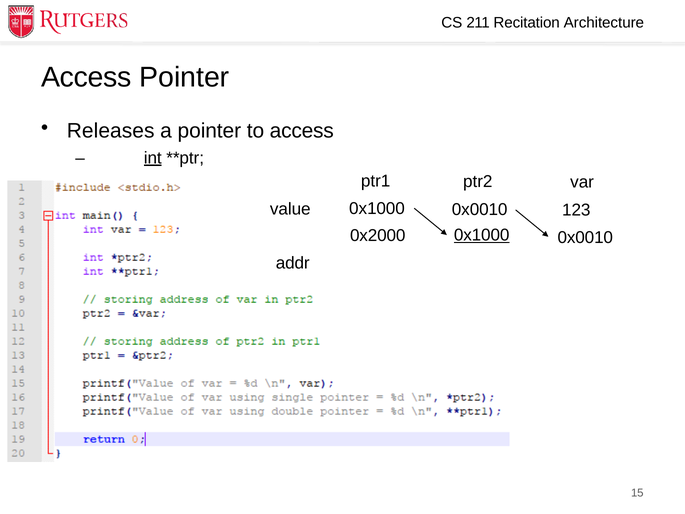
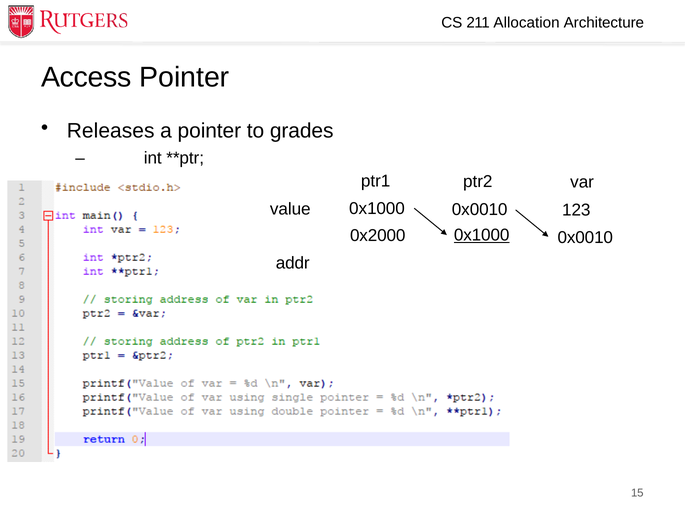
Recitation: Recitation -> Allocation
to access: access -> grades
int underline: present -> none
